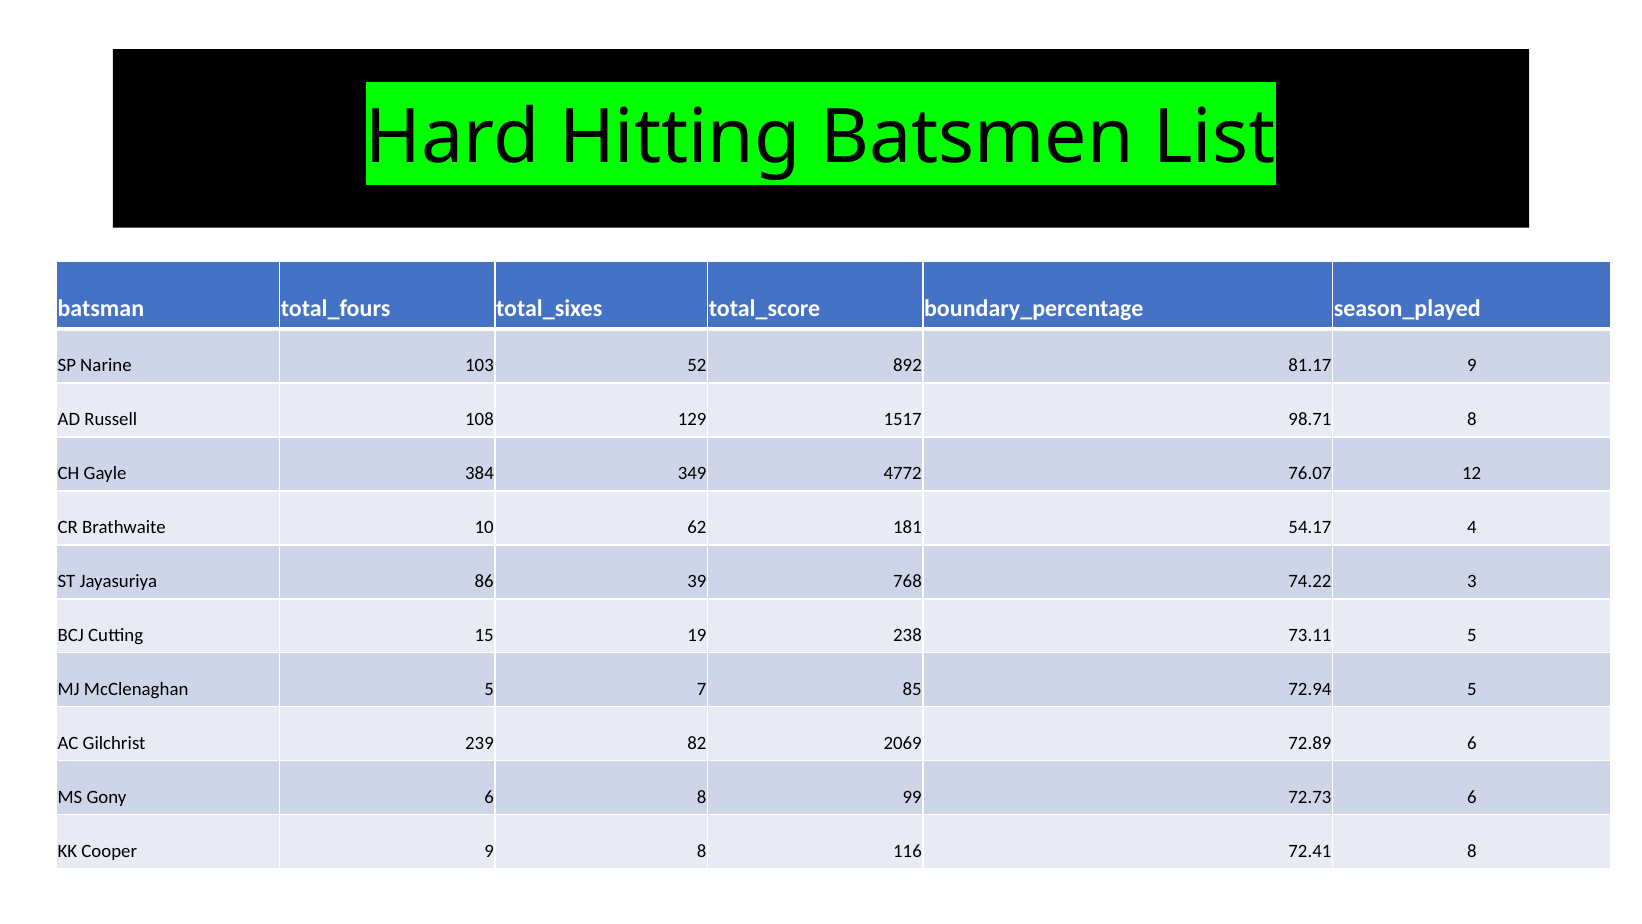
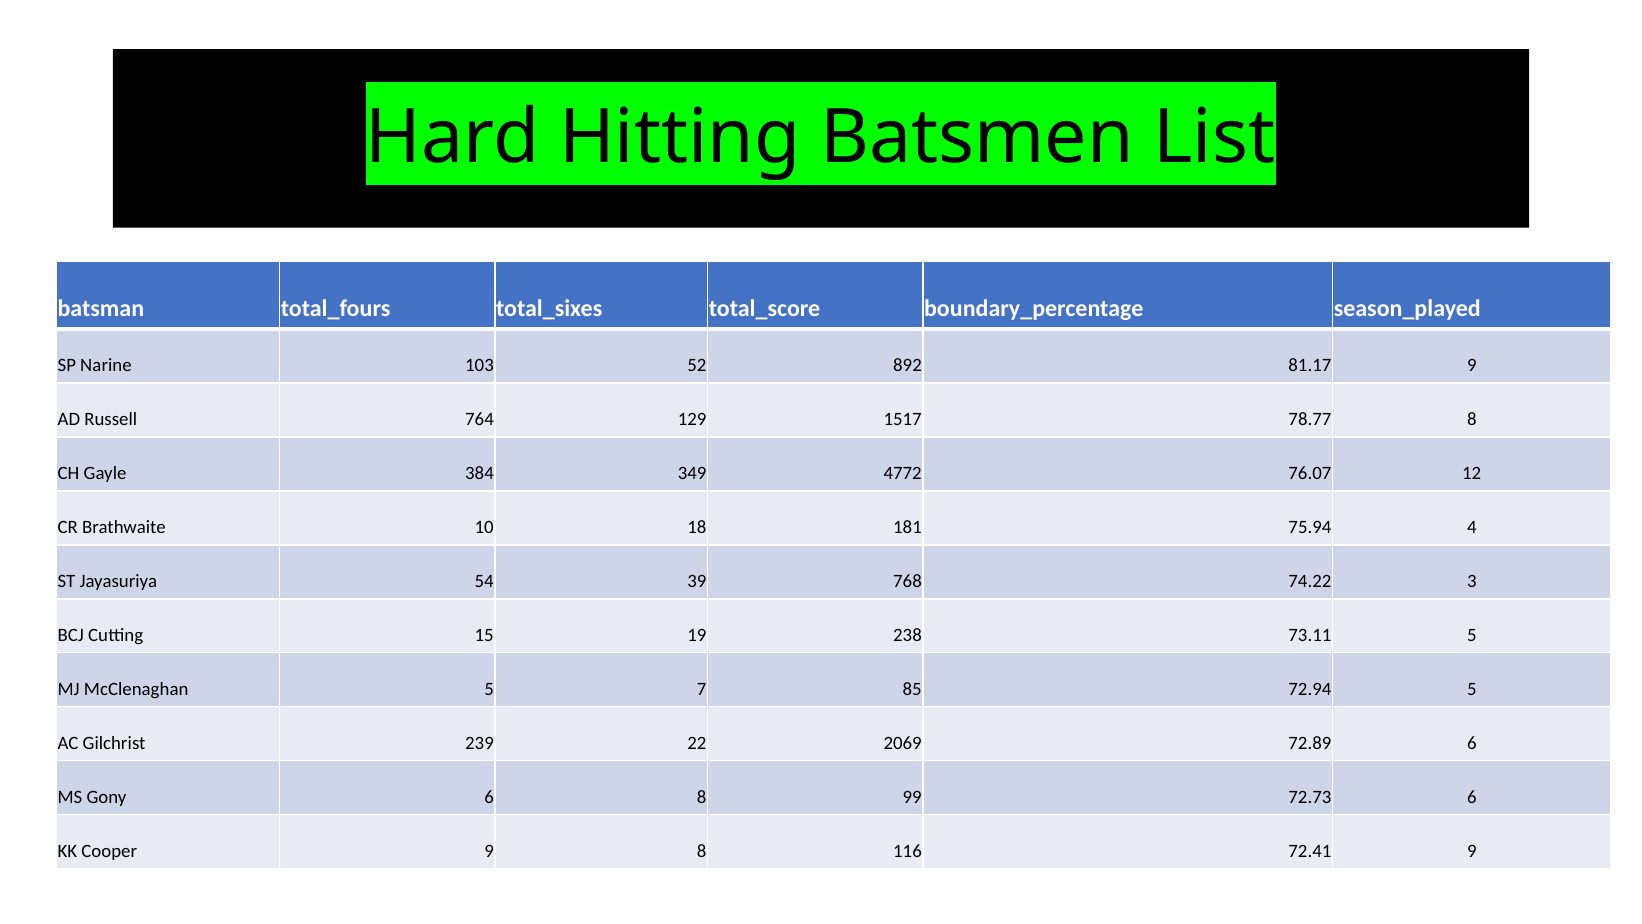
108: 108 -> 764
98.71: 98.71 -> 78.77
62: 62 -> 18
54.17: 54.17 -> 75.94
86: 86 -> 54
82: 82 -> 22
72.41 8: 8 -> 9
